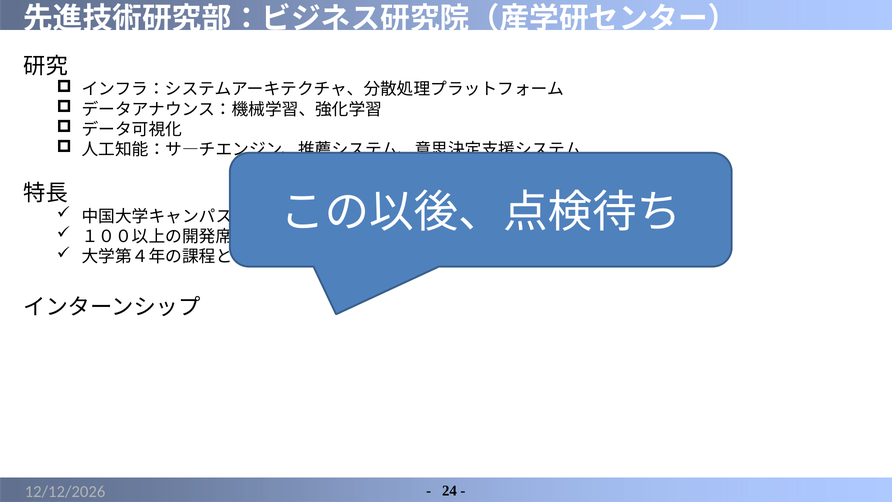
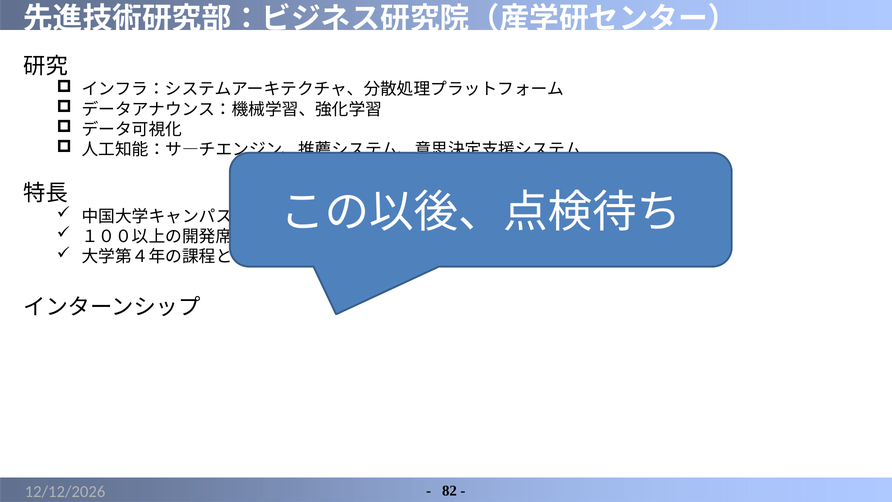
24: 24 -> 82
